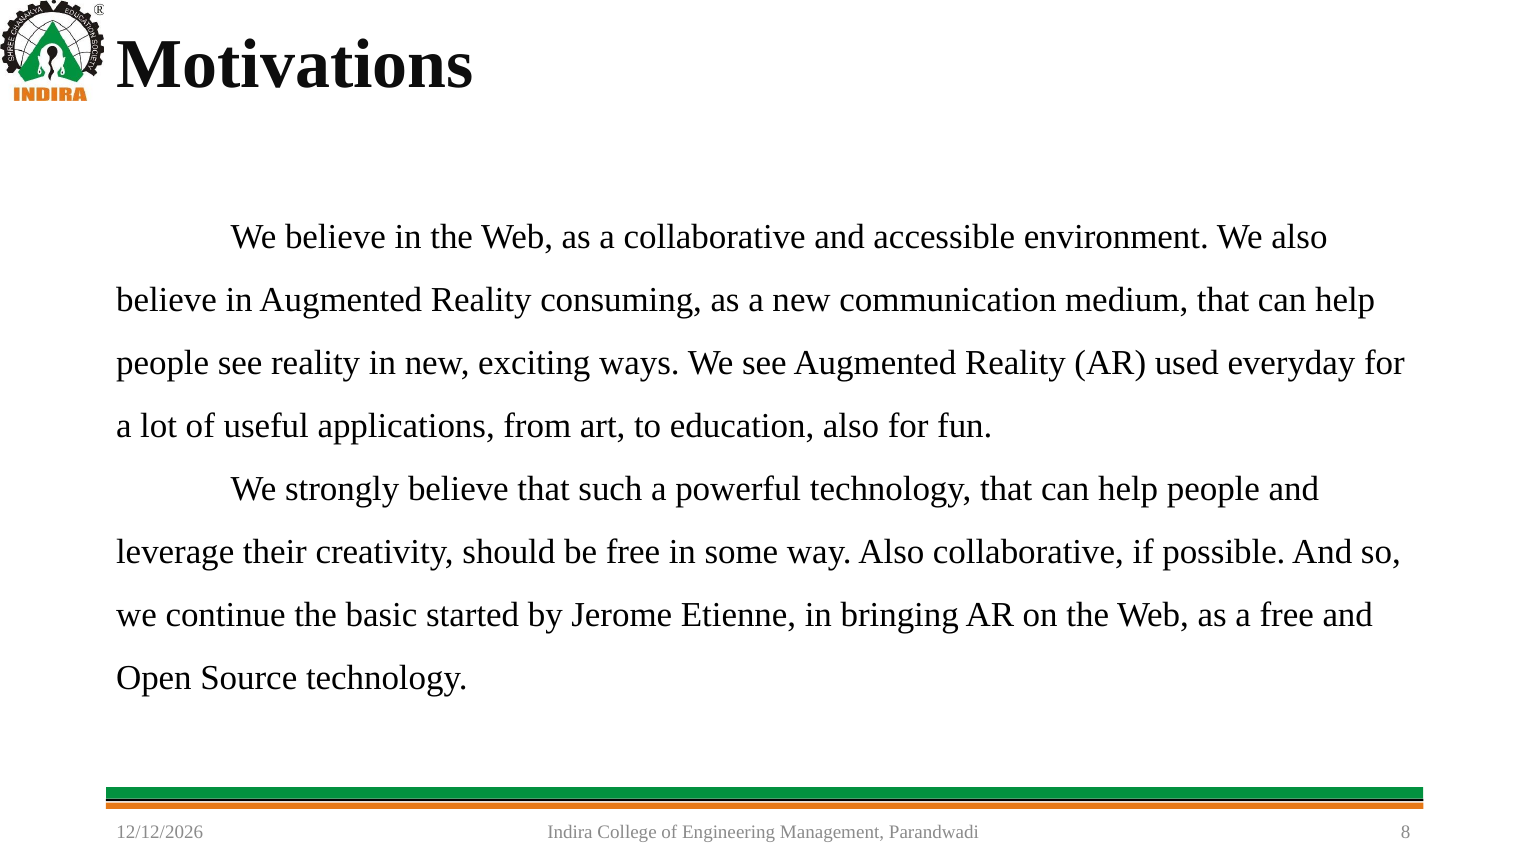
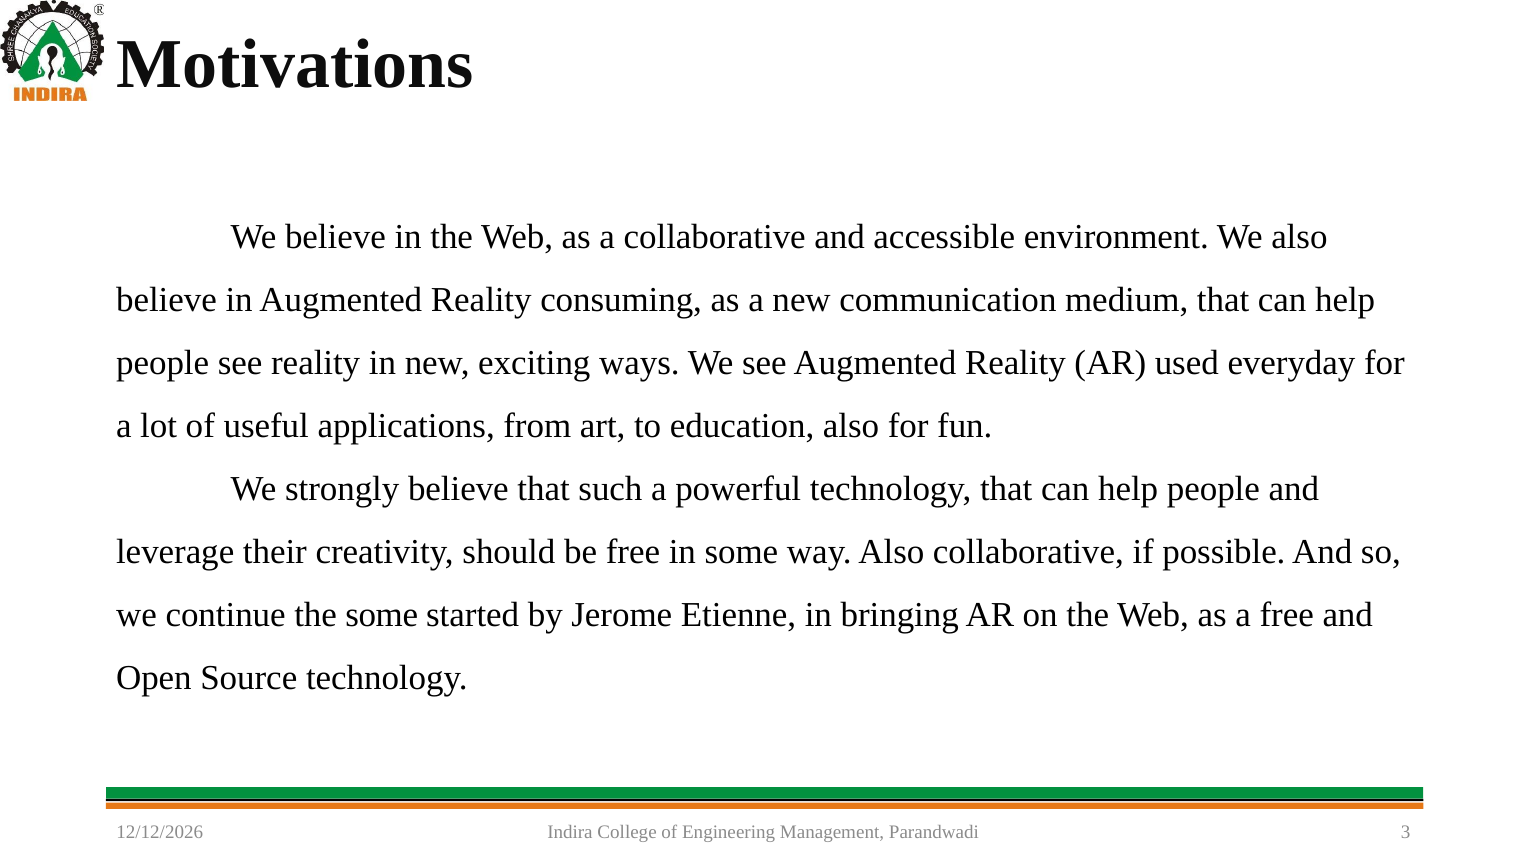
the basic: basic -> some
8: 8 -> 3
